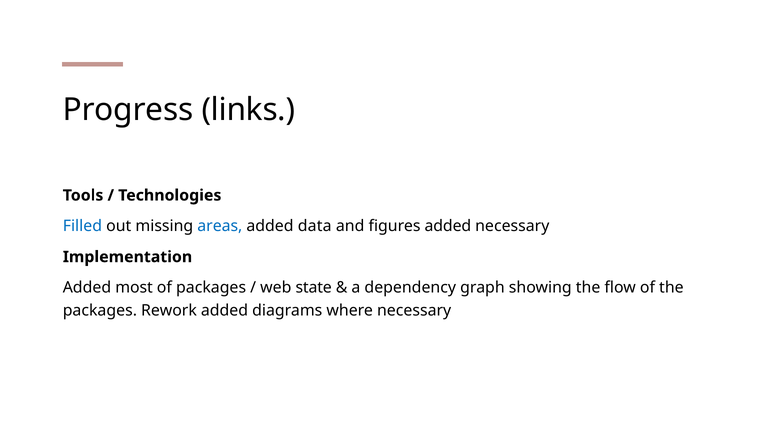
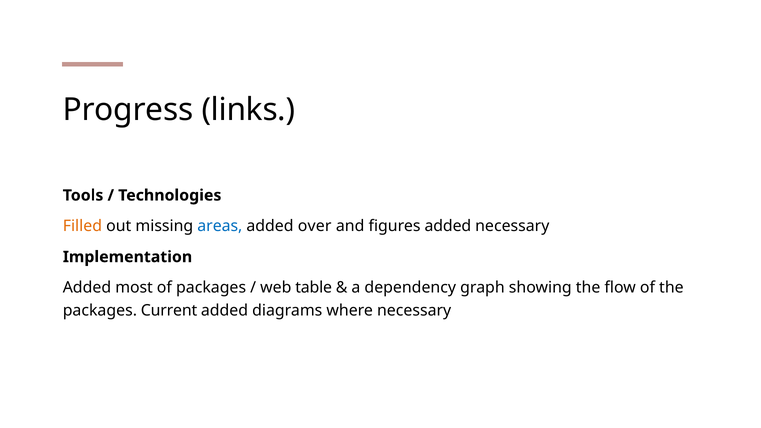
Filled colour: blue -> orange
data: data -> over
state: state -> table
Rework: Rework -> Current
